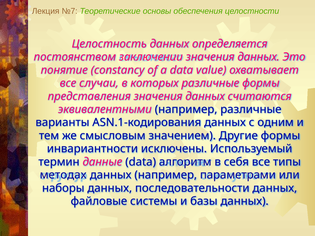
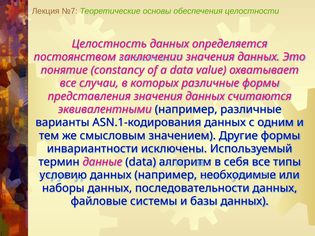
методах: методах -> условию
параметрами: параметрами -> необходимые
